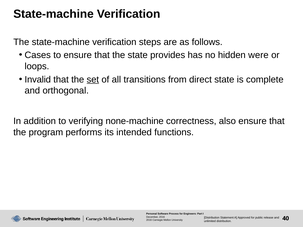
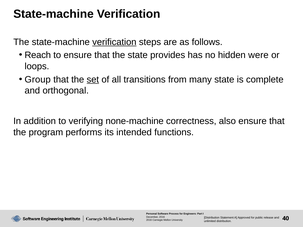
verification at (114, 42) underline: none -> present
Cases: Cases -> Reach
Invalid: Invalid -> Group
direct: direct -> many
